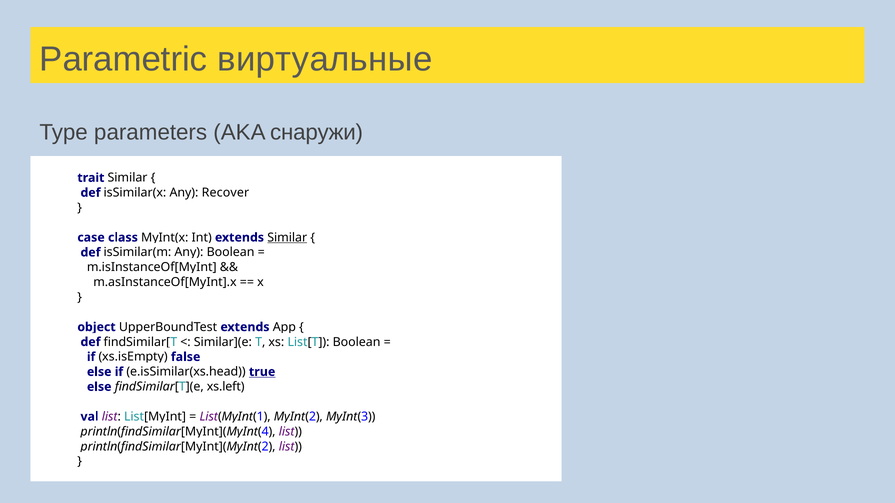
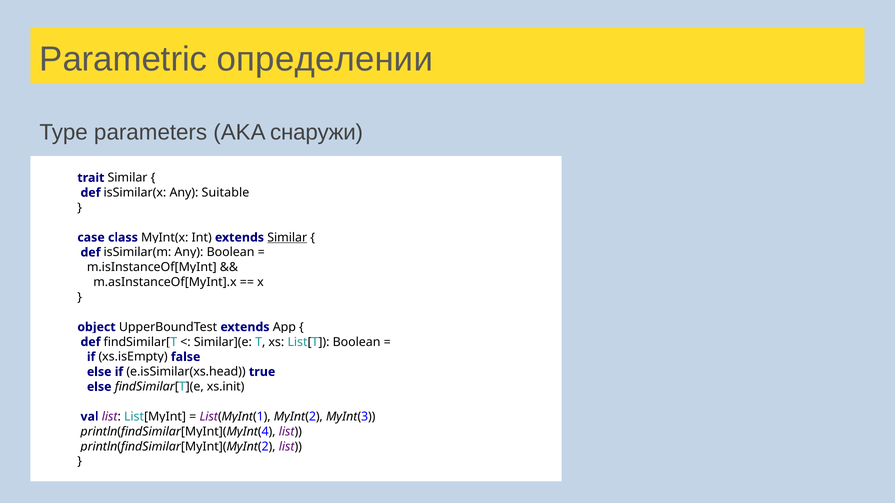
виртуальные: виртуальные -> определении
Recover: Recover -> Suitable
true underline: present -> none
xs.left: xs.left -> xs.init
